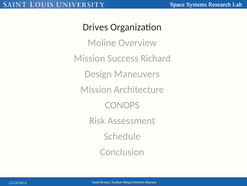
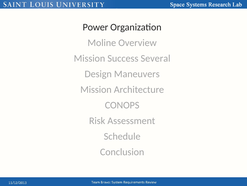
Drives: Drives -> Power
Richard: Richard -> Several
